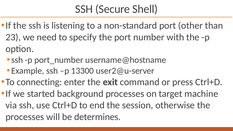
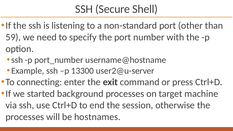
23: 23 -> 59
determines: determines -> hostnames
